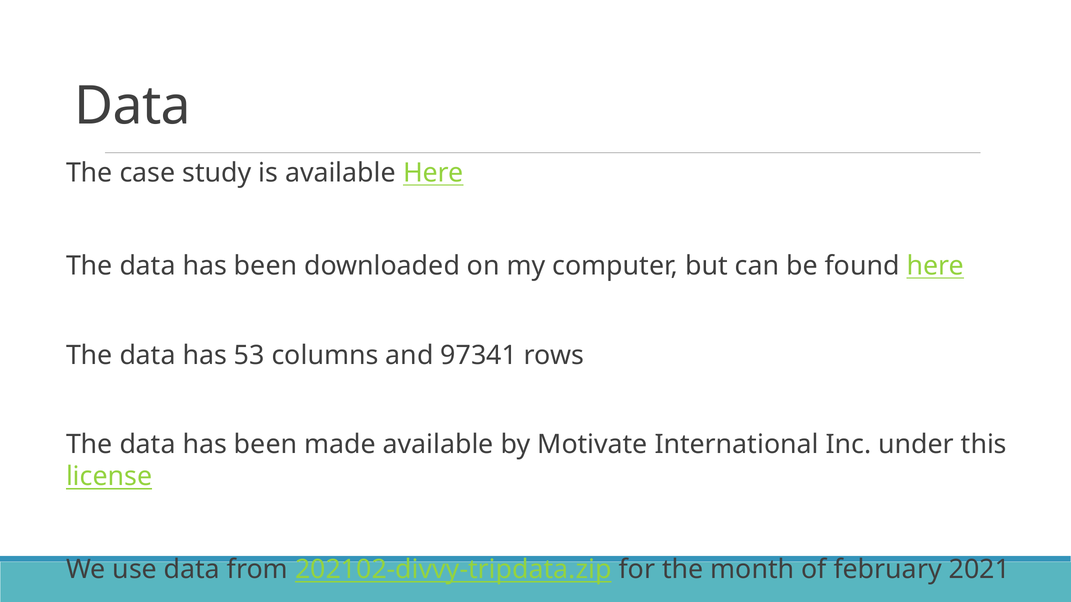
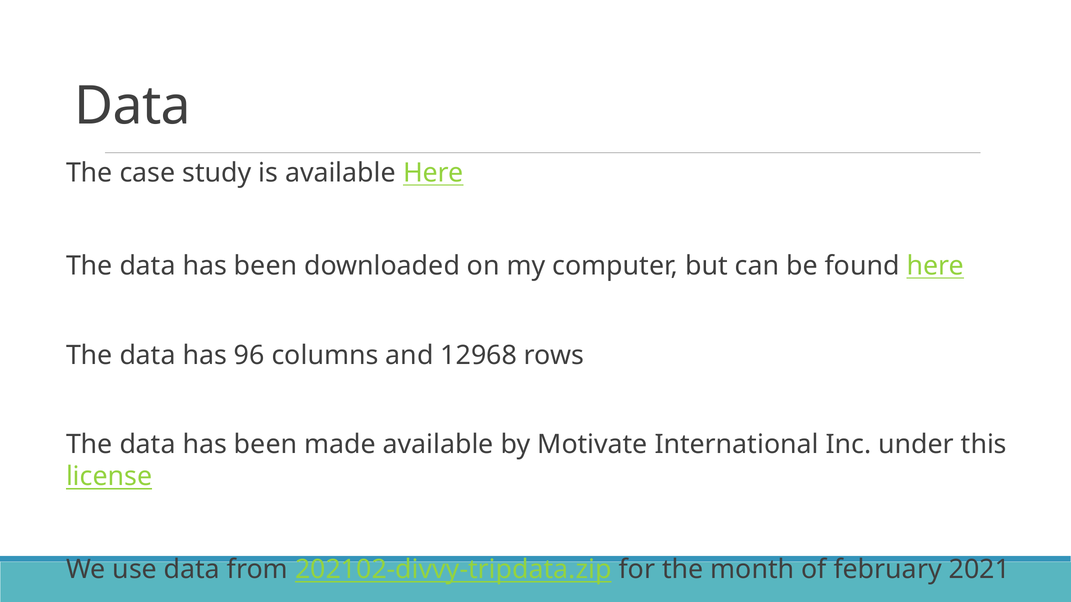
53: 53 -> 96
97341: 97341 -> 12968
